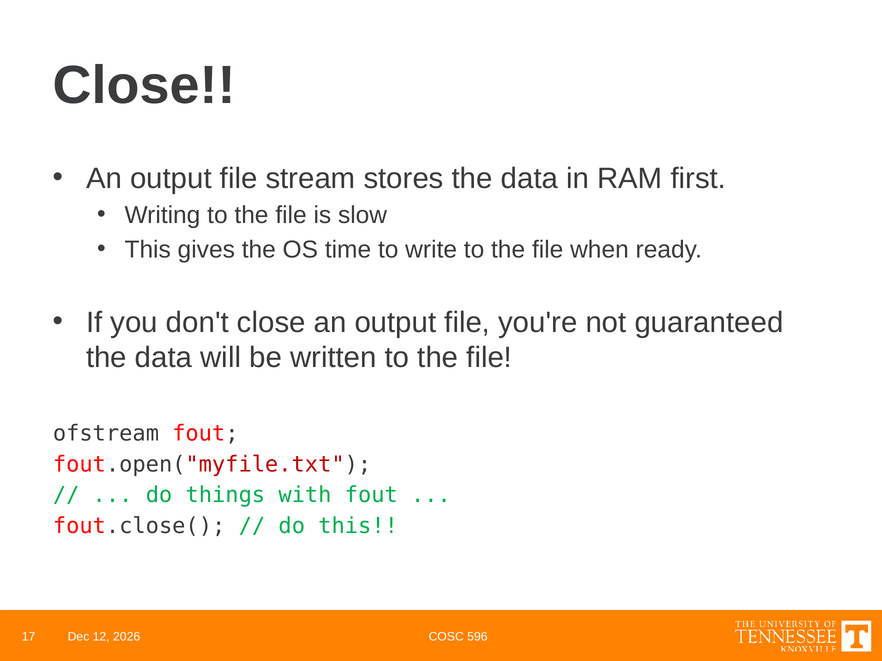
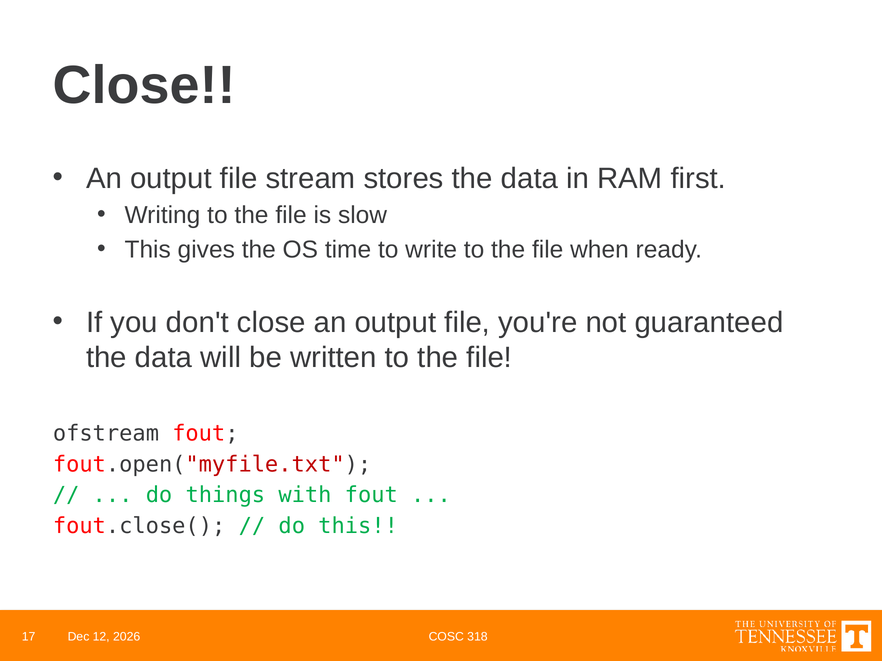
596: 596 -> 318
